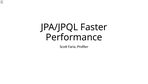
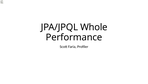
Faster: Faster -> Whole
